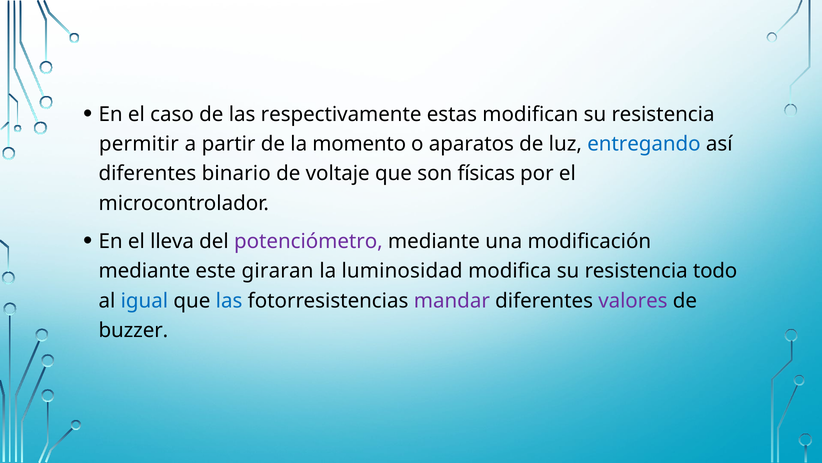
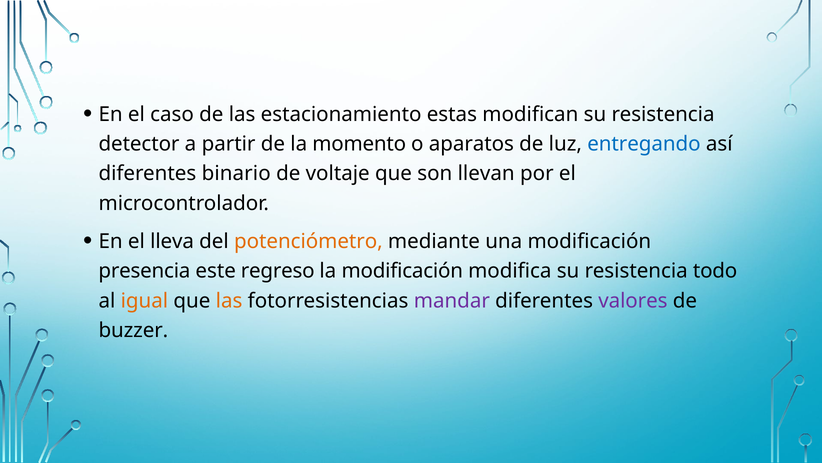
respectivamente: respectivamente -> estacionamiento
permitir: permitir -> detector
físicas: físicas -> llevan
potenciómetro colour: purple -> orange
mediante at (144, 271): mediante -> presencia
giraran: giraran -> regreso
la luminosidad: luminosidad -> modificación
igual colour: blue -> orange
las at (229, 300) colour: blue -> orange
